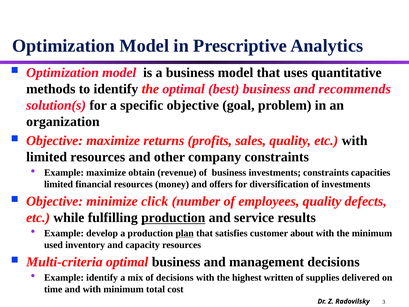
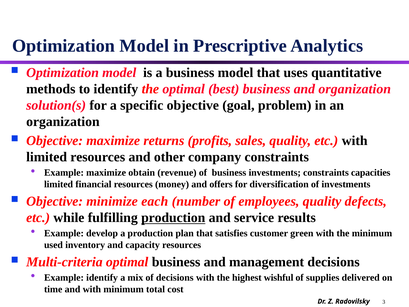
and recommends: recommends -> organization
click: click -> each
plan underline: present -> none
about: about -> green
written: written -> wishful
